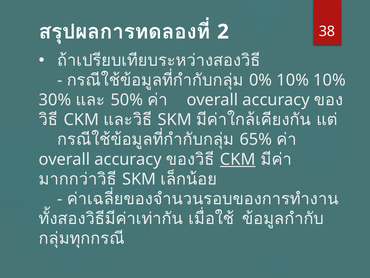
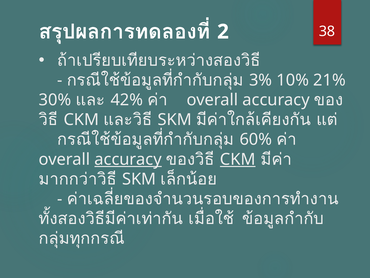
0%: 0% -> 3%
10% 10%: 10% -> 21%
50%: 50% -> 42%
65%: 65% -> 60%
accuracy at (128, 159) underline: none -> present
